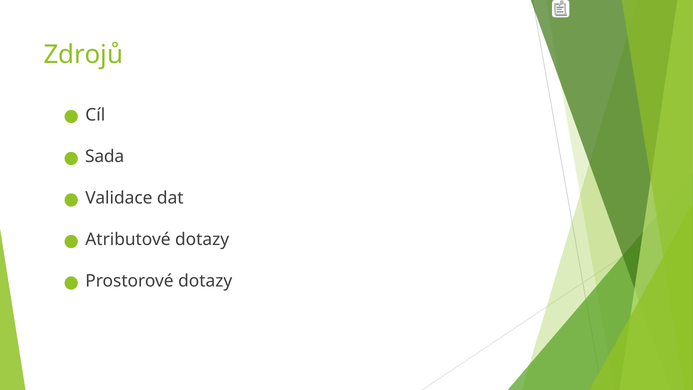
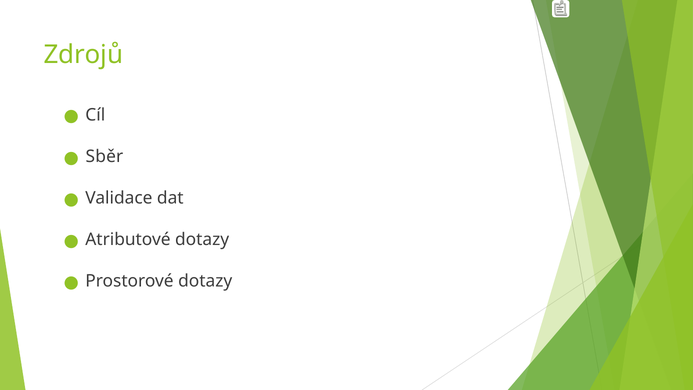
Sada: Sada -> Sběr
